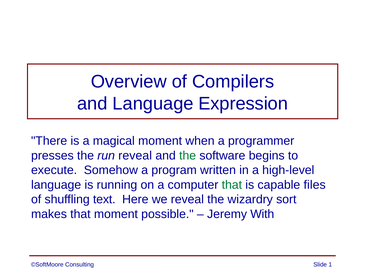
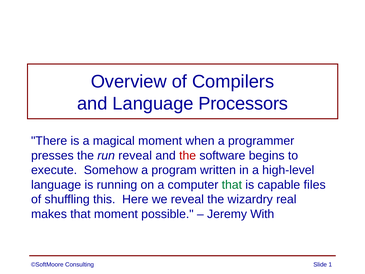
Expression: Expression -> Processors
the at (188, 155) colour: green -> red
text: text -> this
sort: sort -> real
